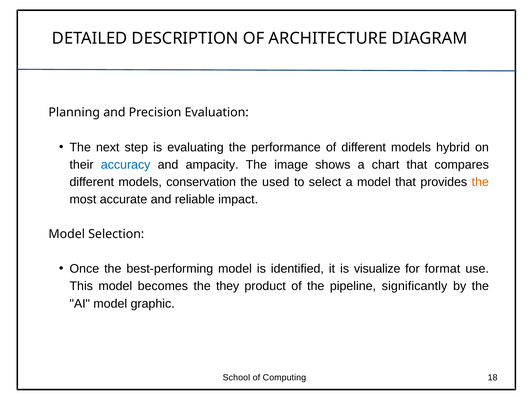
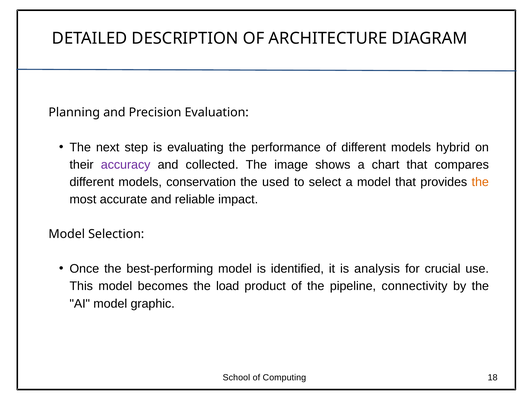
accuracy colour: blue -> purple
ampacity: ampacity -> collected
visualize: visualize -> analysis
format: format -> crucial
they: they -> load
significantly: significantly -> connectivity
